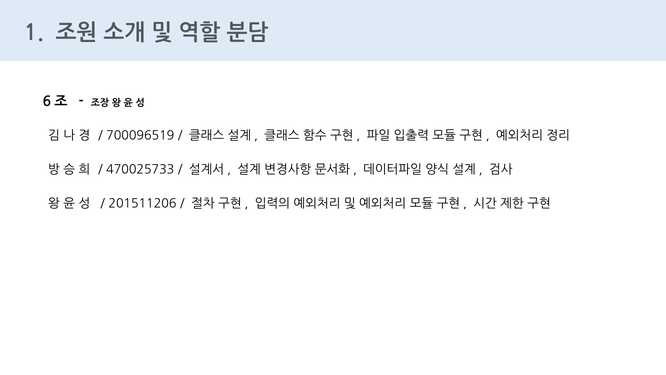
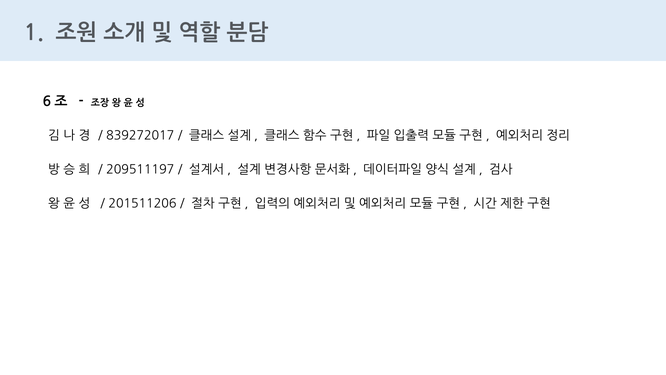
700096519: 700096519 -> 839272017
470025733: 470025733 -> 209511197
